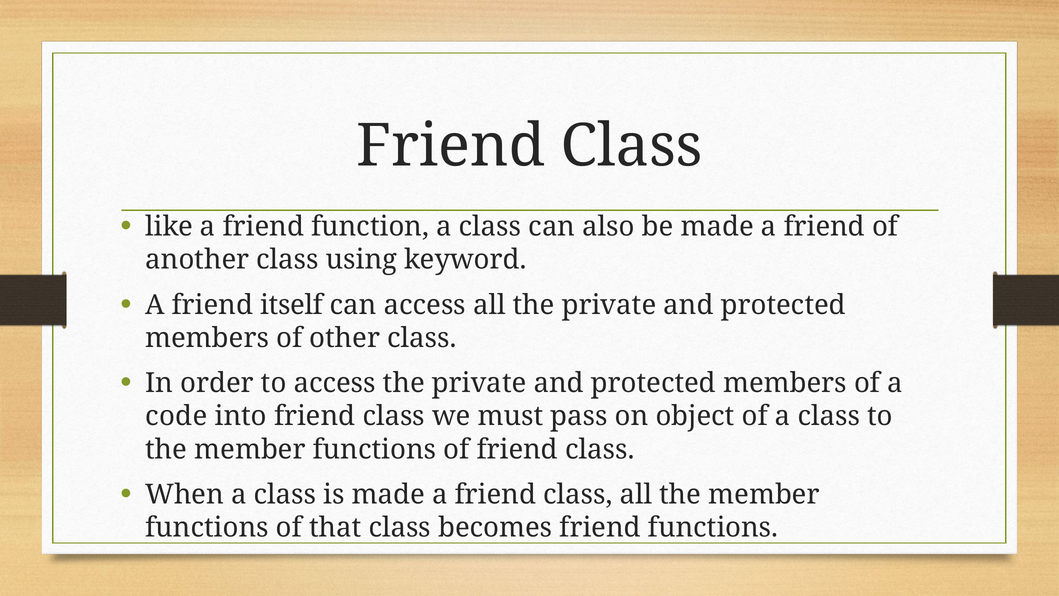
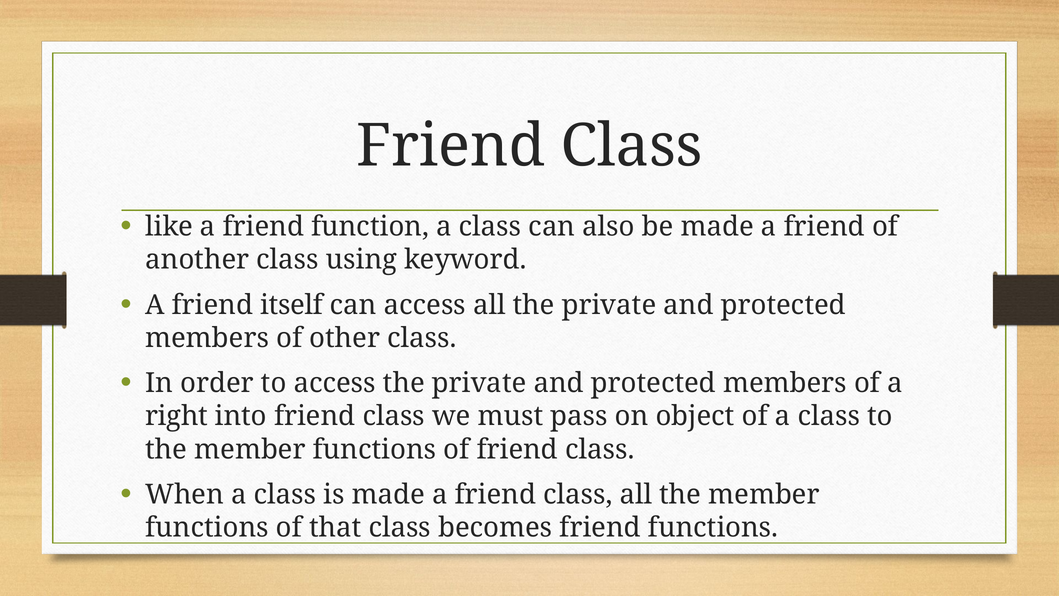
code: code -> right
